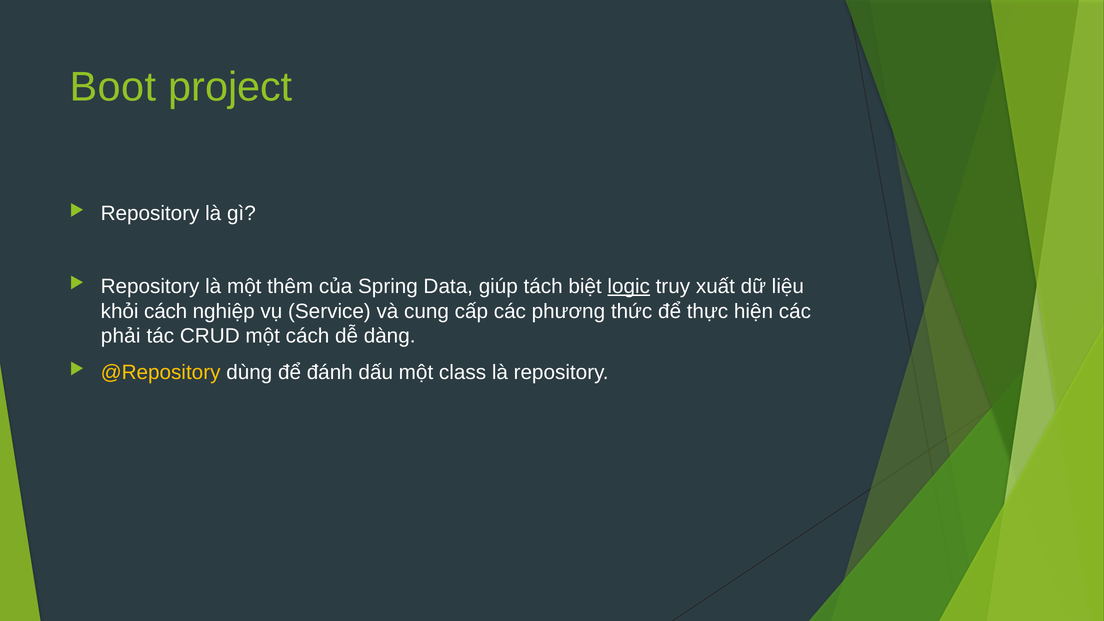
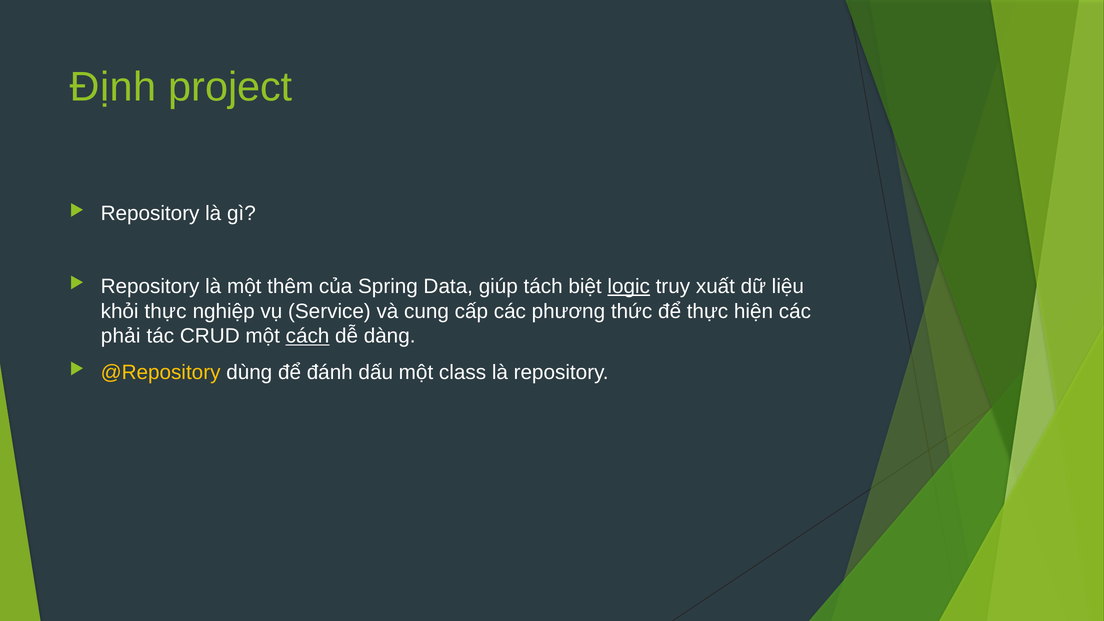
Boot: Boot -> Định
khỏi cách: cách -> thực
cách at (308, 336) underline: none -> present
